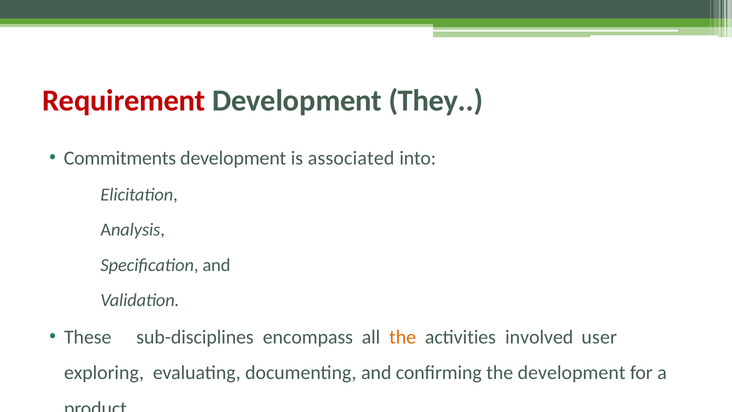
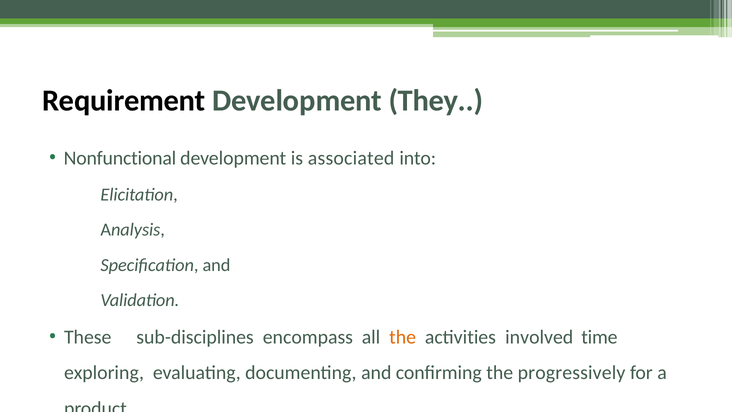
Requirement colour: red -> black
Commitments: Commitments -> Nonfunctional
user: user -> time
the development: development -> progressively
